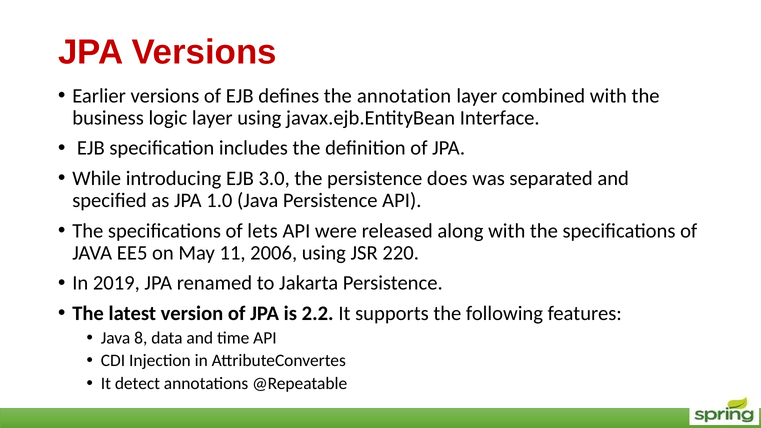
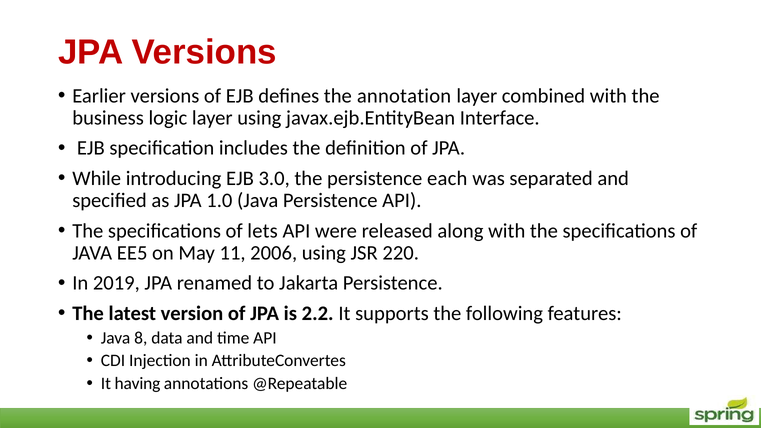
does: does -> each
detect: detect -> having
